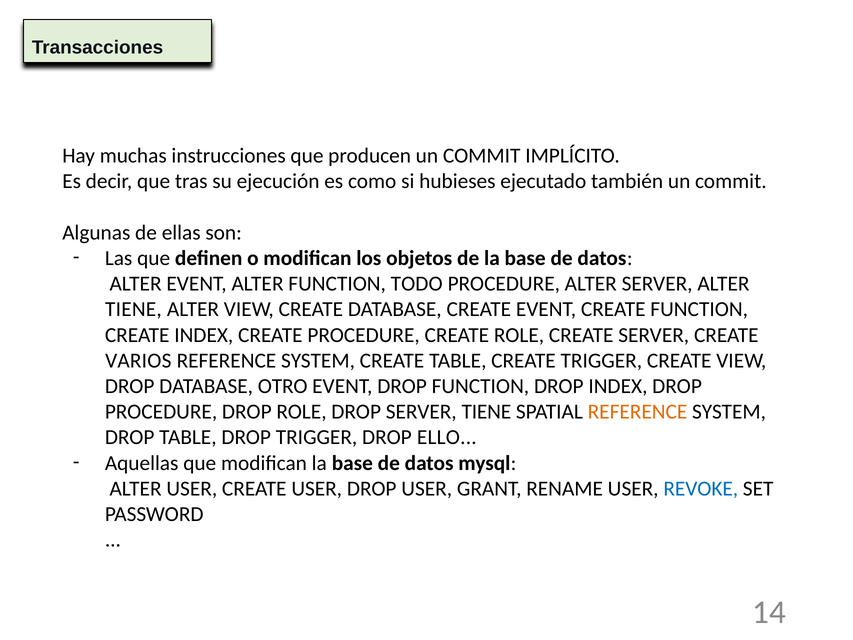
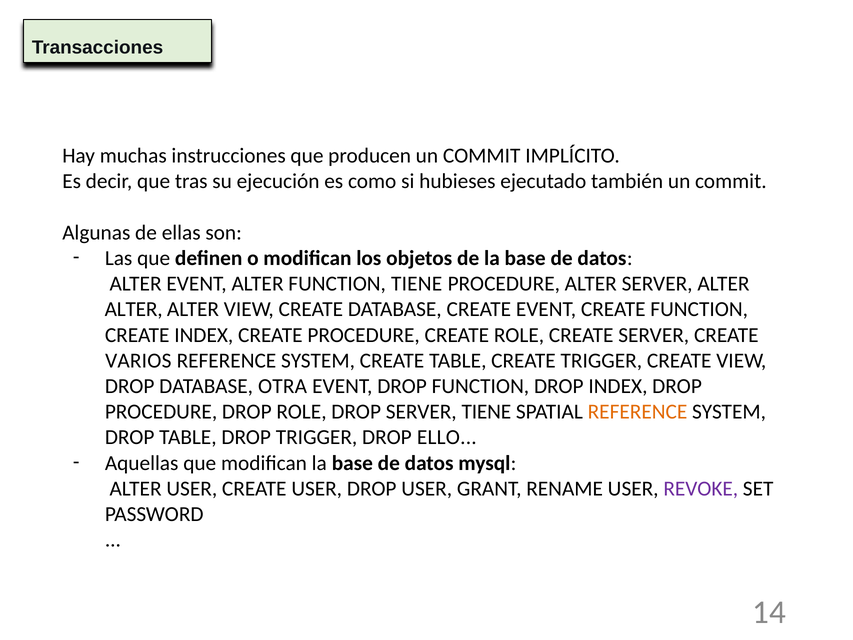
FUNCTION TODO: TODO -> TIENE
TIENE at (133, 309): TIENE -> ALTER
OTRO: OTRO -> OTRA
REVOKE colour: blue -> purple
